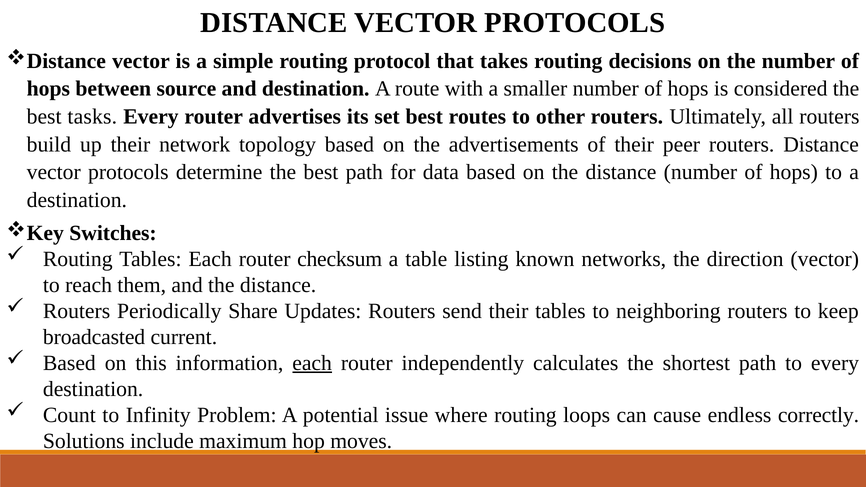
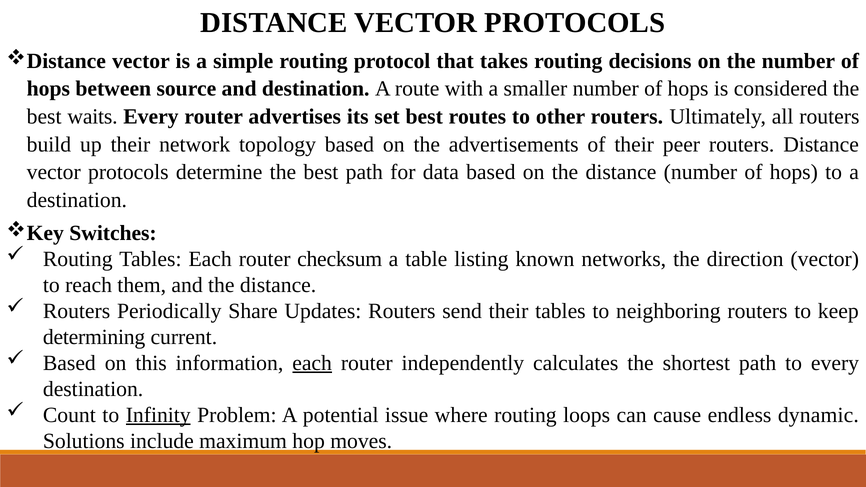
tasks: tasks -> waits
broadcasted: broadcasted -> determining
Infinity underline: none -> present
correctly: correctly -> dynamic
